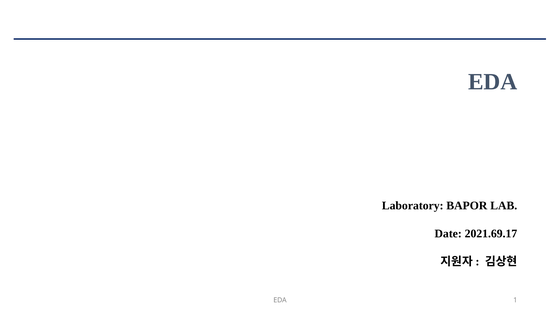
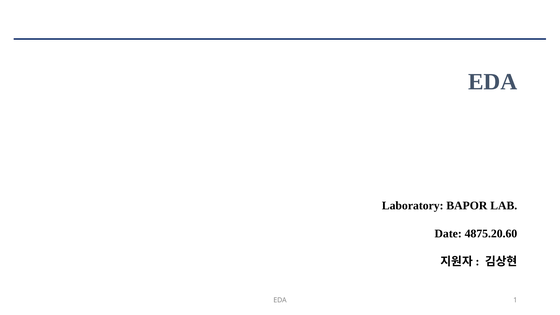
2021.69.17: 2021.69.17 -> 4875.20.60
